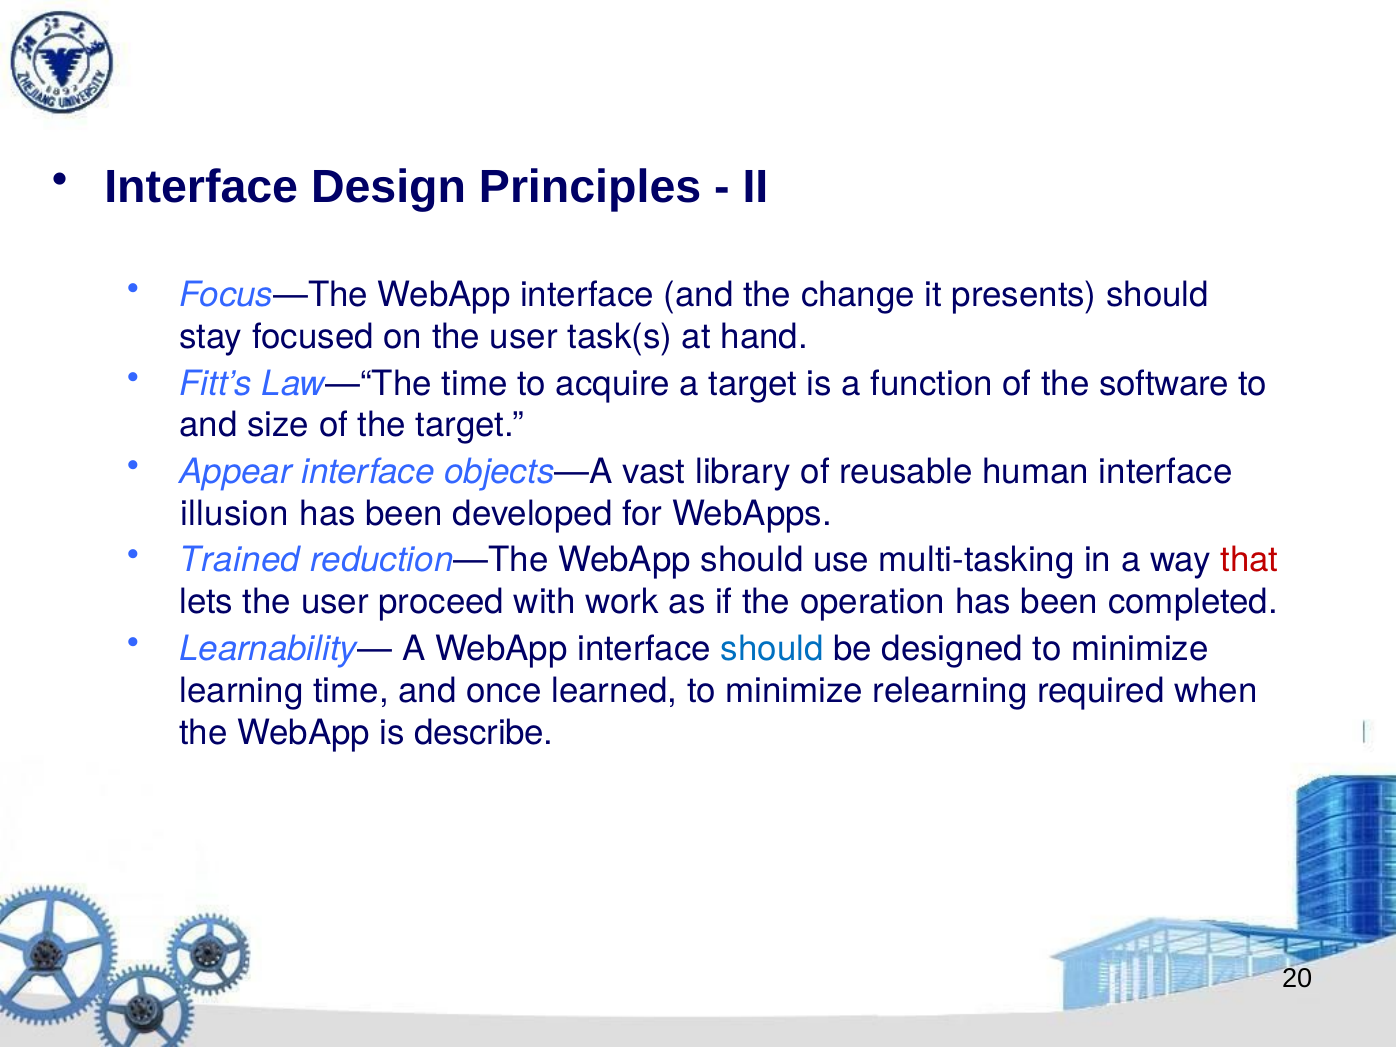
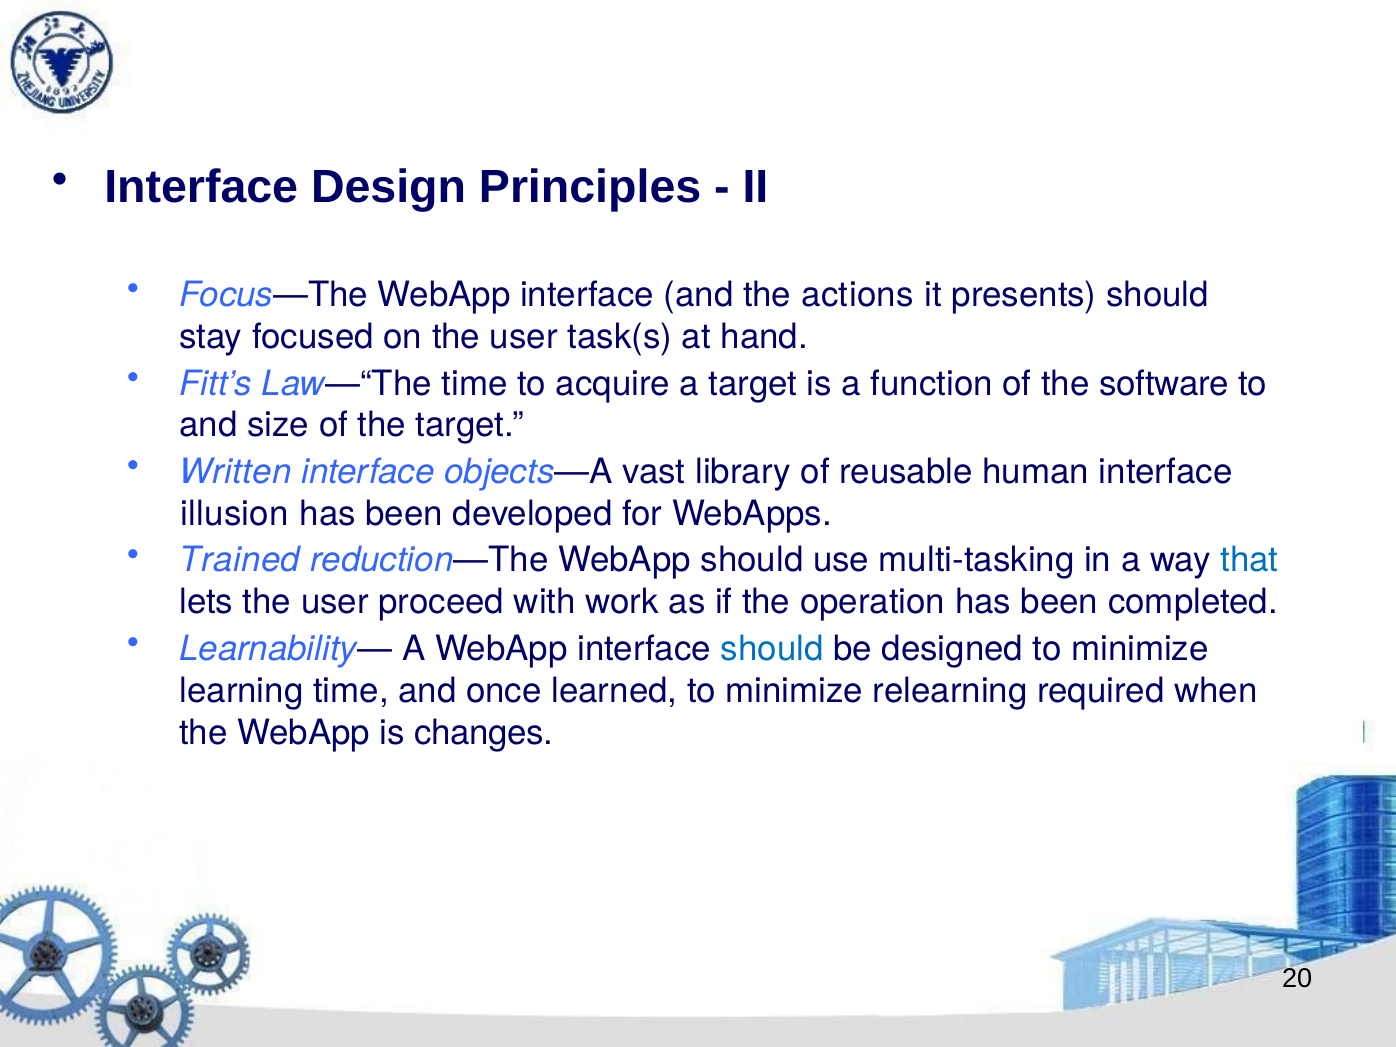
change: change -> actions
Appear: Appear -> Written
that colour: red -> blue
describe: describe -> changes
